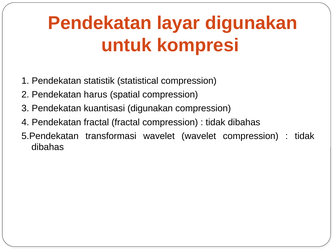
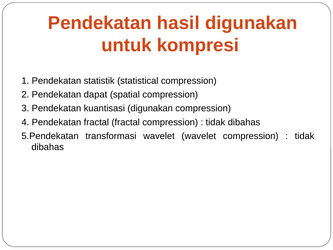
layar: layar -> hasil
harus: harus -> dapat
